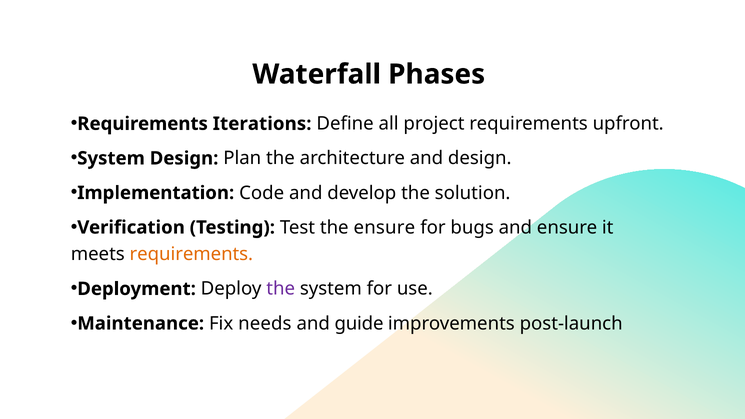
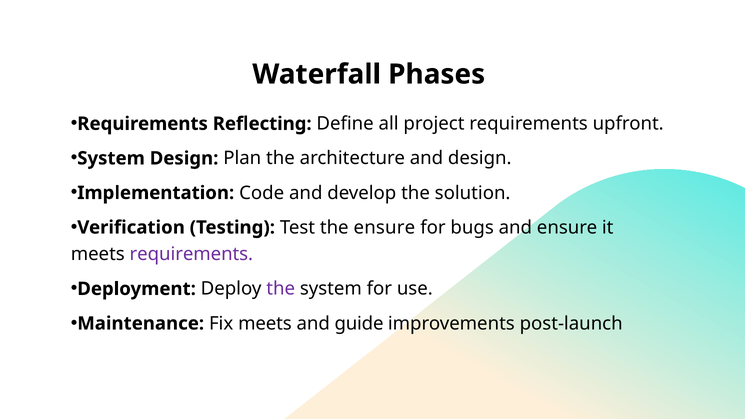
Iterations: Iterations -> Reflecting
requirements at (191, 254) colour: orange -> purple
Fix needs: needs -> meets
